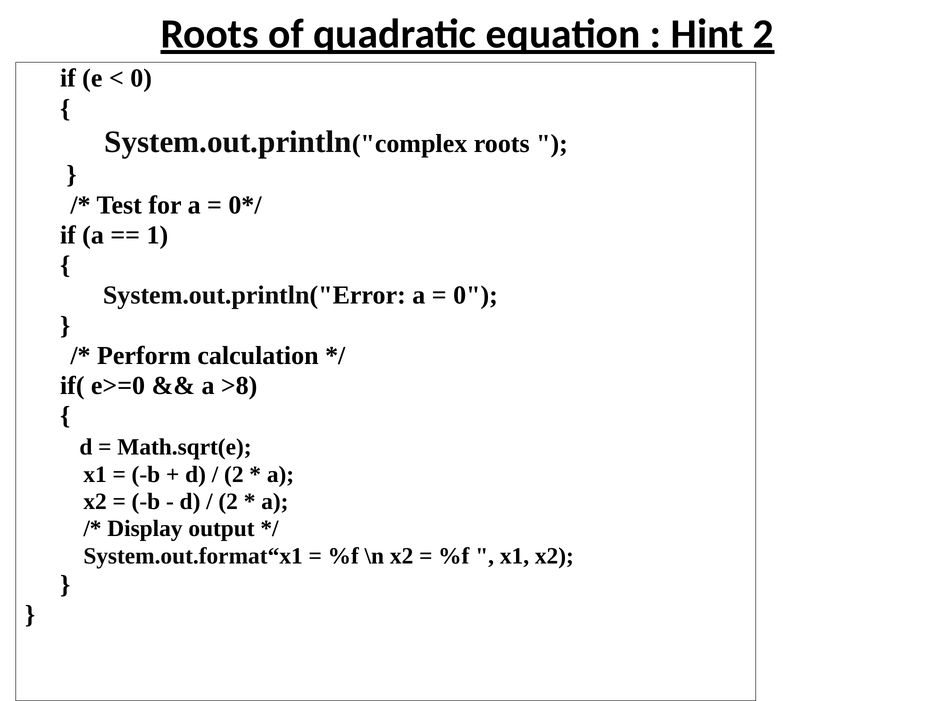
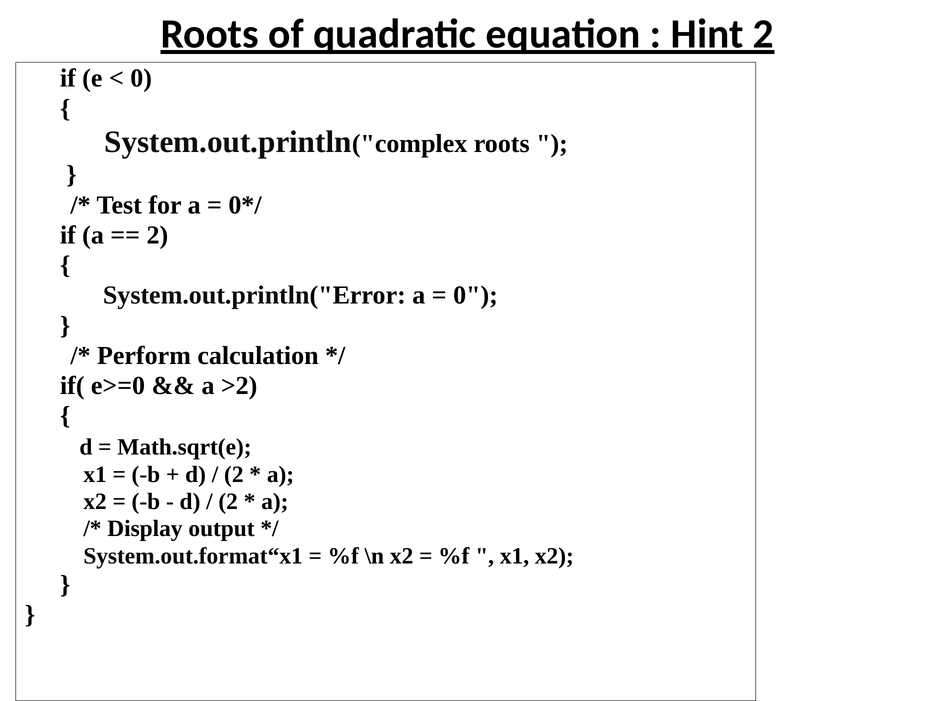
1 at (157, 235): 1 -> 2
>8: >8 -> >2
